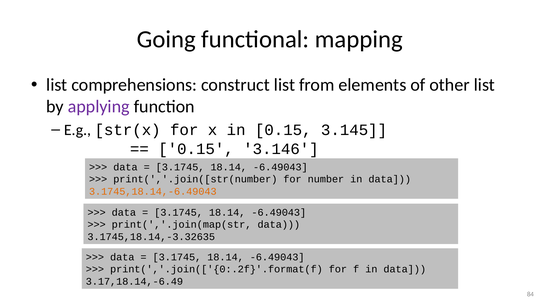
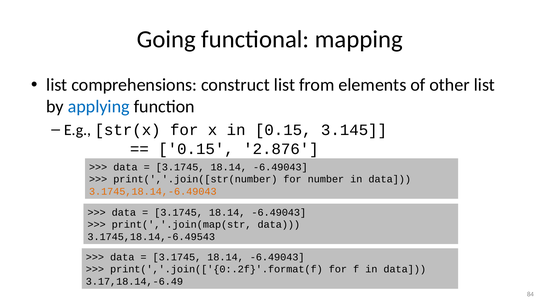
applying colour: purple -> blue
3.146: 3.146 -> 2.876
3.1745,18.14,-3.32635: 3.1745,18.14,-3.32635 -> 3.1745,18.14,-6.49543
